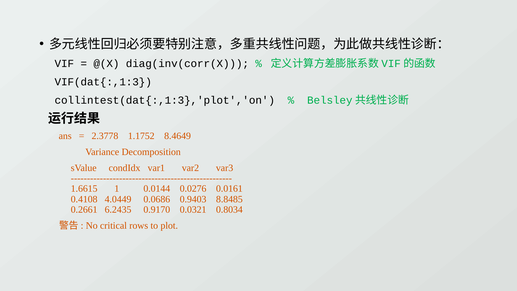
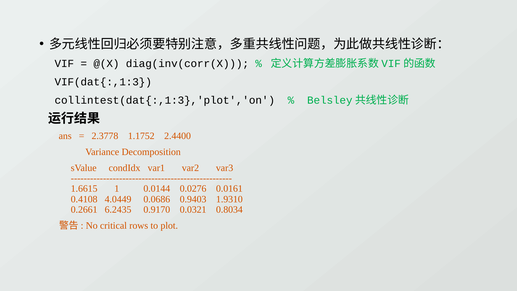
8.4649: 8.4649 -> 2.4400
8.8485: 8.8485 -> 1.9310
